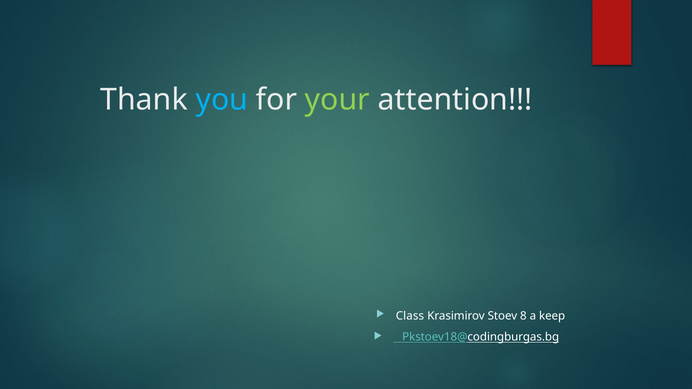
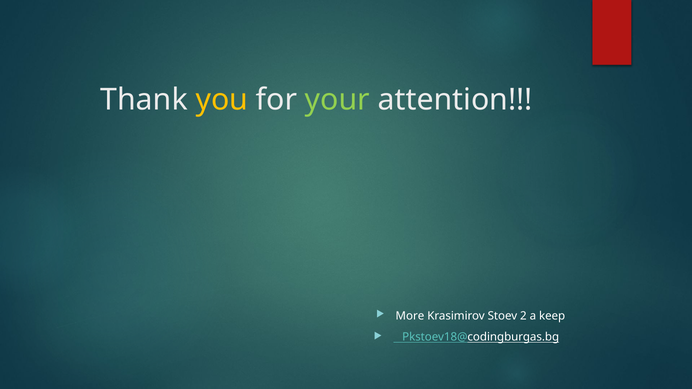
you colour: light blue -> yellow
Class: Class -> More
8: 8 -> 2
